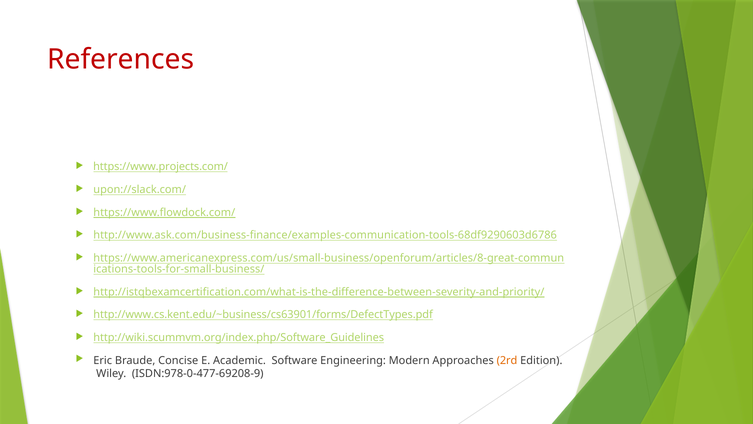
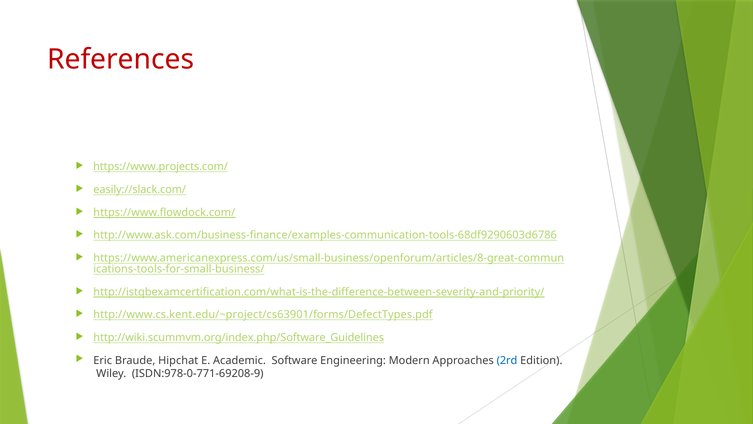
upon://slack.com/: upon://slack.com/ -> easily://slack.com/
http://www.cs.kent.edu/~business/cs63901/forms/DefectTypes.pdf: http://www.cs.kent.edu/~business/cs63901/forms/DefectTypes.pdf -> http://www.cs.kent.edu/~project/cs63901/forms/DefectTypes.pdf
Concise: Concise -> Hipchat
2rd colour: orange -> blue
ISDN:978-0-477-69208-9: ISDN:978-0-477-69208-9 -> ISDN:978-0-771-69208-9
